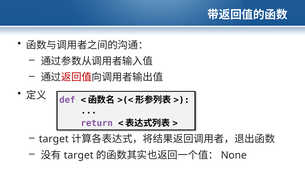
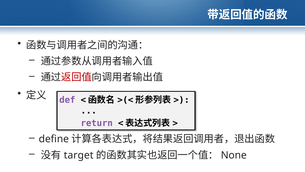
target at (54, 139): target -> define
